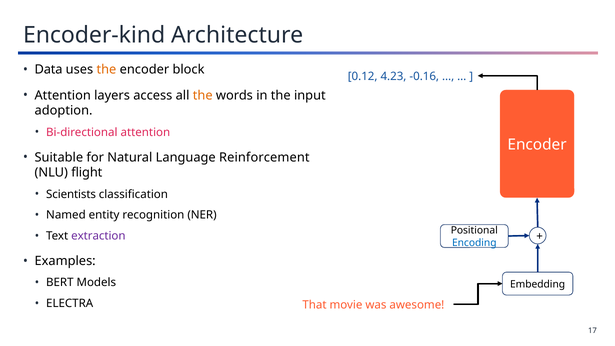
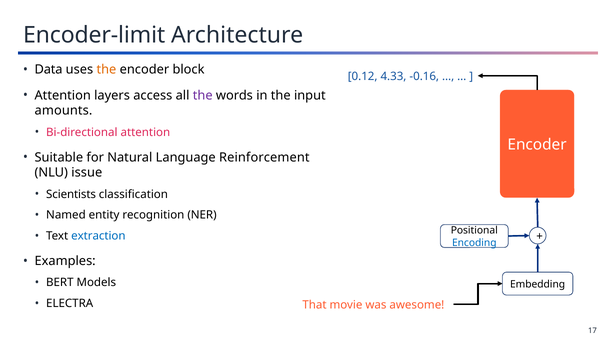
Encoder-kind: Encoder-kind -> Encoder-limit
4.23: 4.23 -> 4.33
the at (203, 95) colour: orange -> purple
adoption: adoption -> amounts
flight: flight -> issue
extraction colour: purple -> blue
